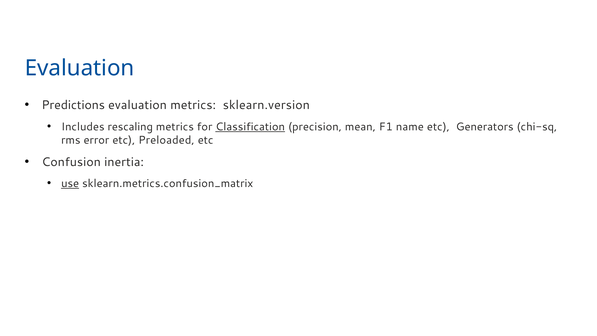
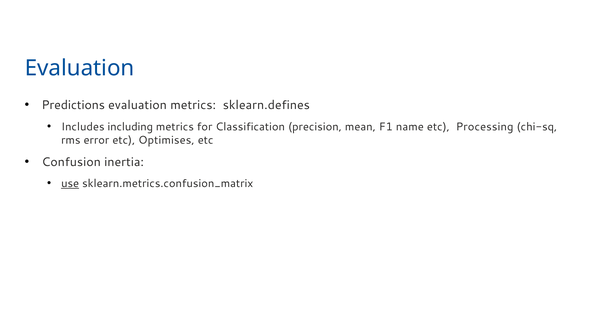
sklearn.version: sklearn.version -> sklearn.defines
rescaling: rescaling -> including
Classification underline: present -> none
Generators: Generators -> Processing
Preloaded: Preloaded -> Optimises
